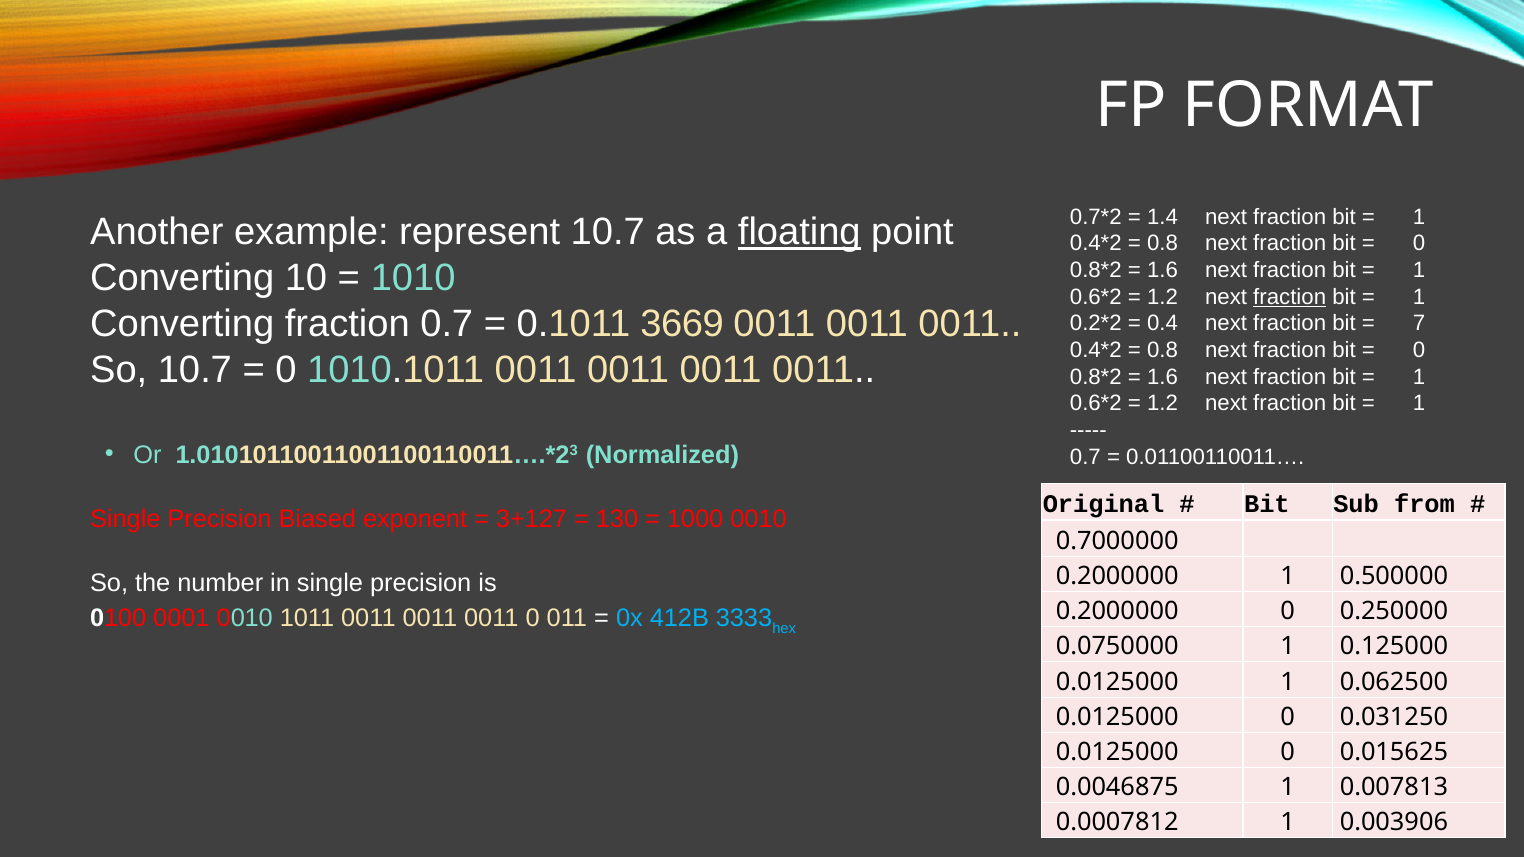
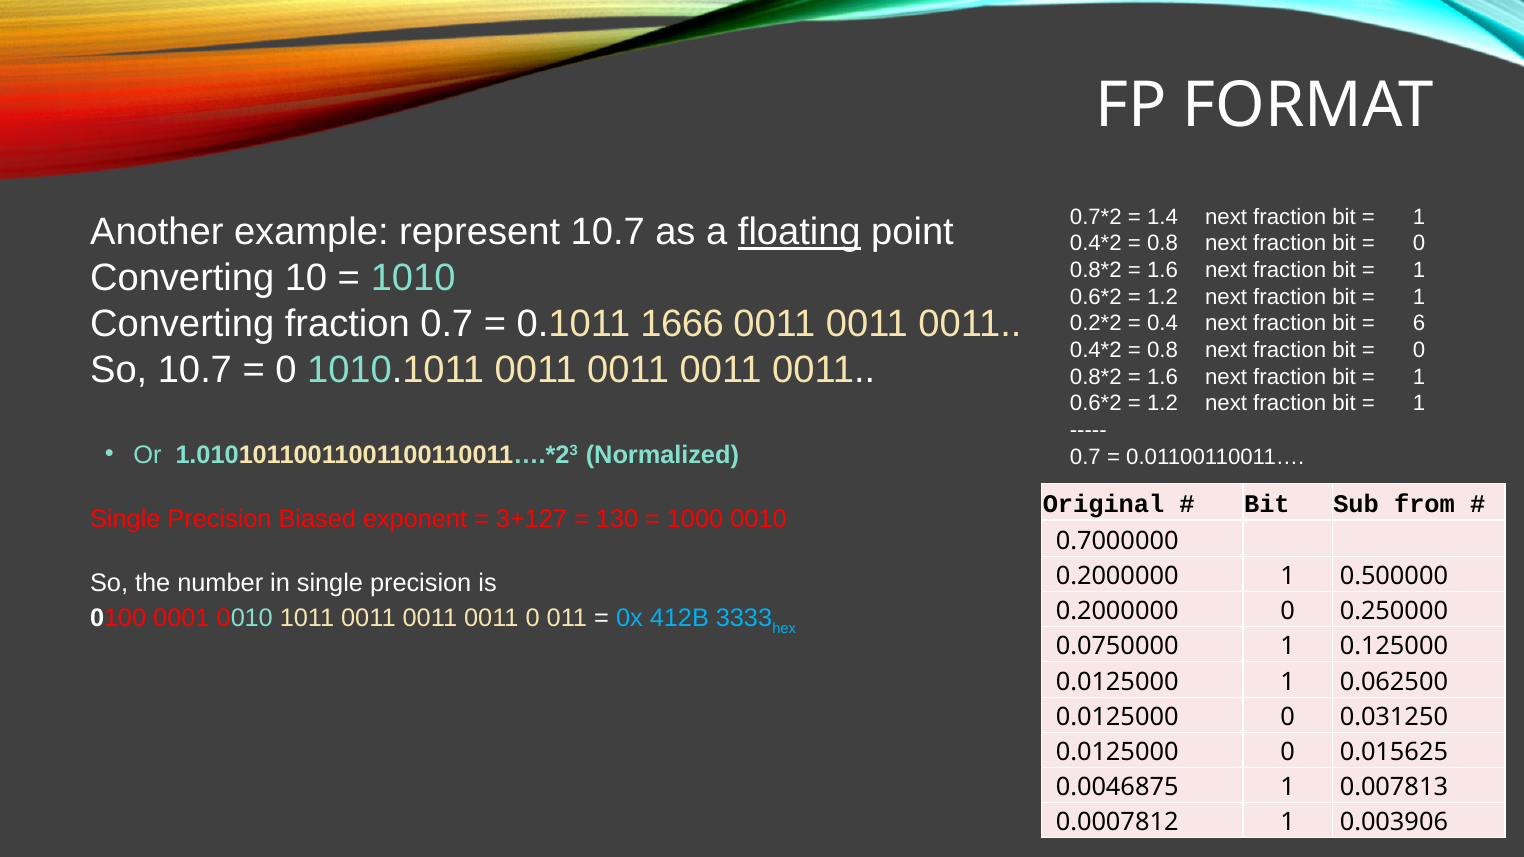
fraction at (1290, 297) underline: present -> none
3669: 3669 -> 1666
7: 7 -> 6
